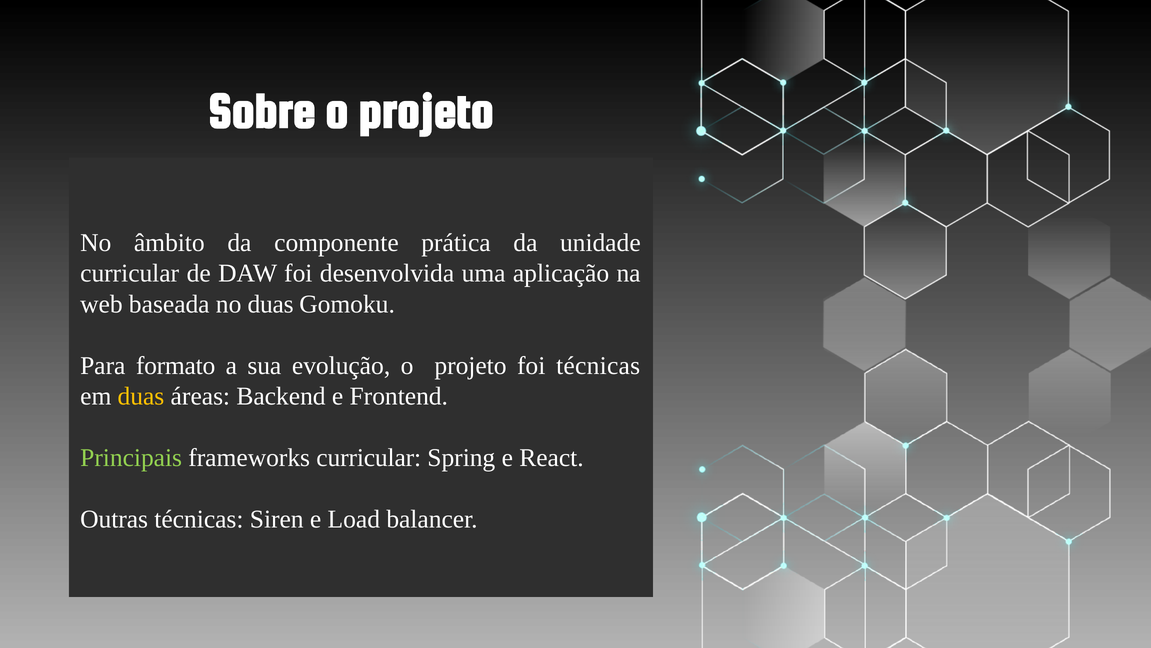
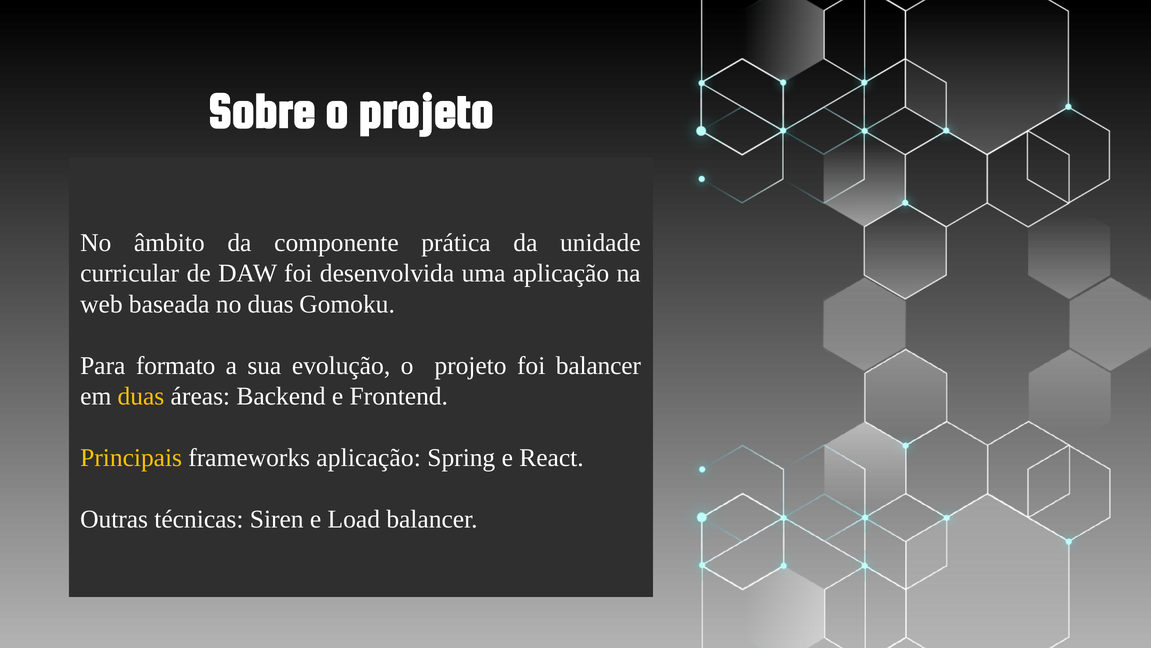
foi técnicas: técnicas -> balancer
Principais colour: light green -> yellow
frameworks curricular: curricular -> aplicação
